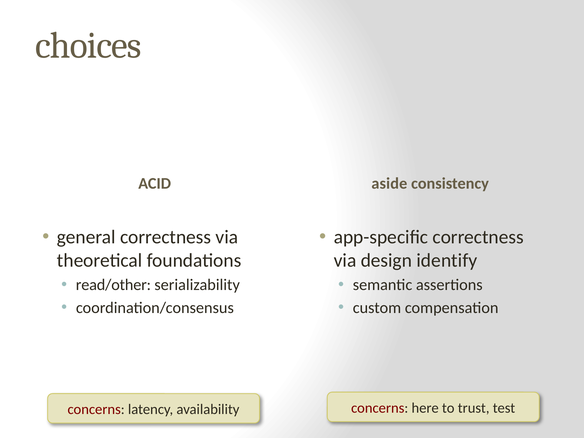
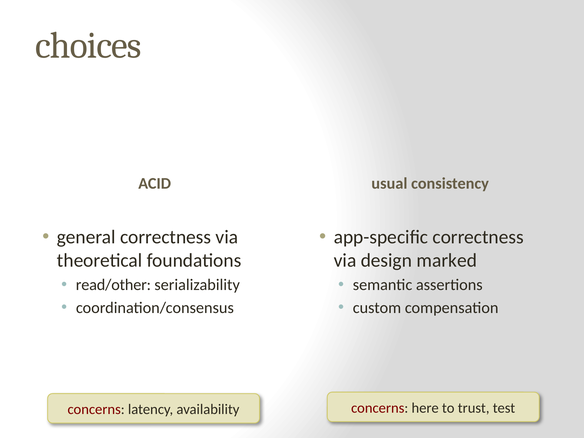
aside: aside -> usual
identify: identify -> marked
